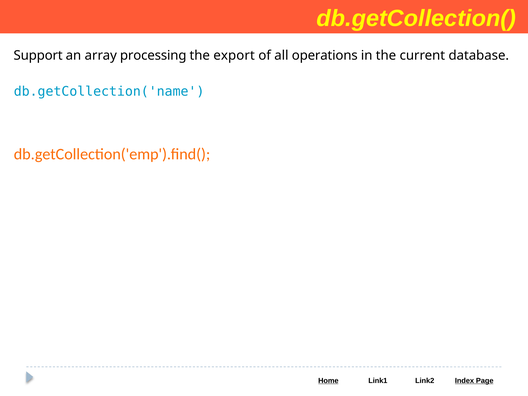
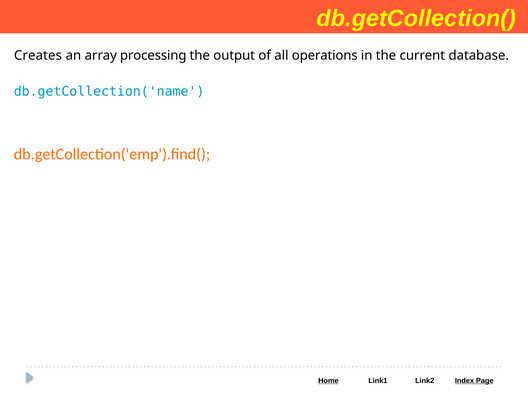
Support: Support -> Creates
export: export -> output
